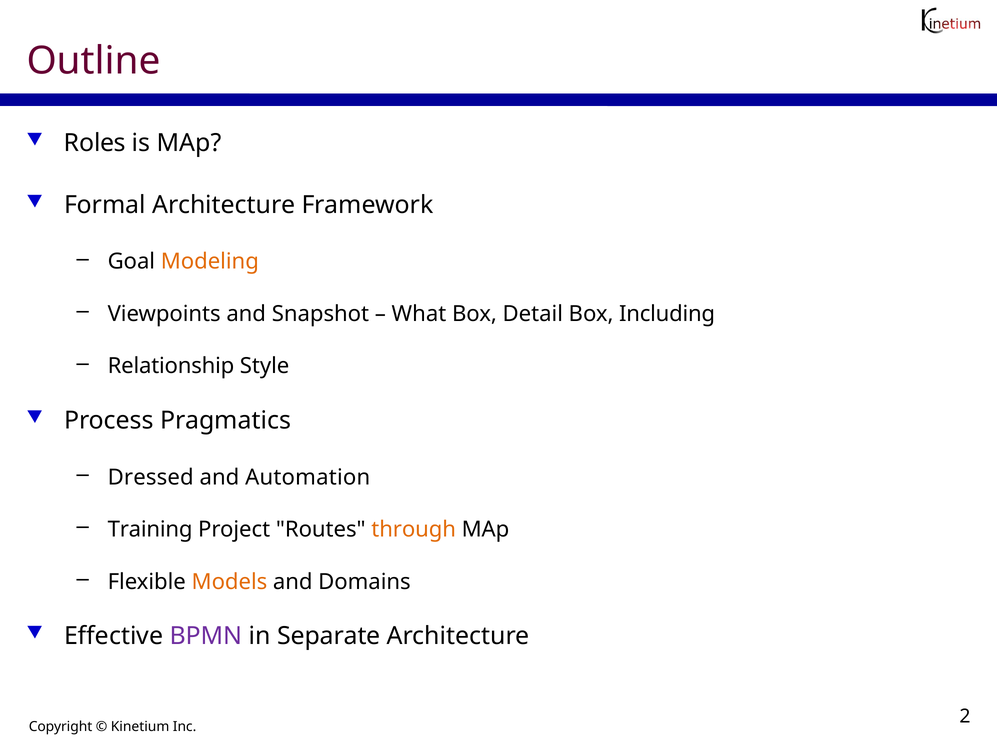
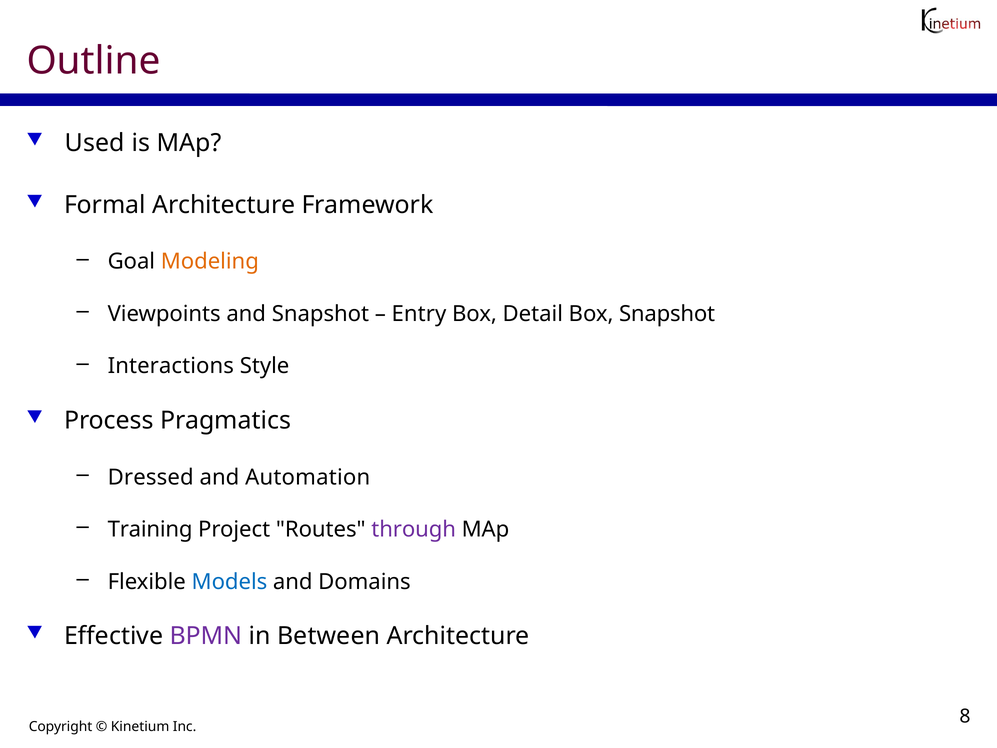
Roles: Roles -> Used
What: What -> Entry
Box Including: Including -> Snapshot
Relationship: Relationship -> Interactions
through colour: orange -> purple
Models colour: orange -> blue
Separate: Separate -> Between
2: 2 -> 8
